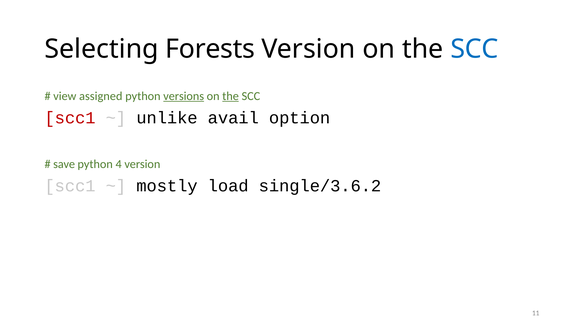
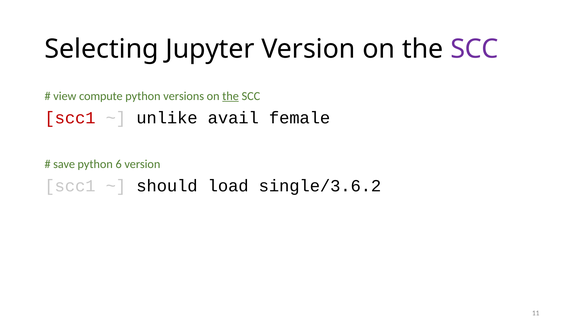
Forests: Forests -> Jupyter
SCC at (474, 49) colour: blue -> purple
assigned: assigned -> compute
versions underline: present -> none
option: option -> female
4: 4 -> 6
mostly: mostly -> should
